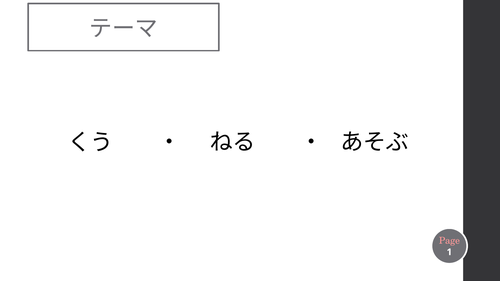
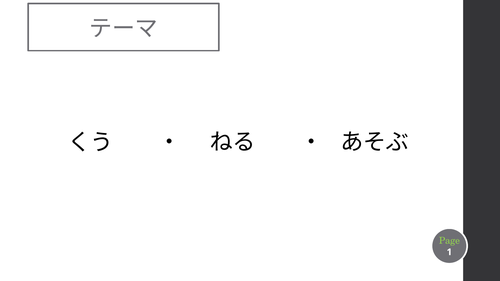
Page colour: pink -> light green
